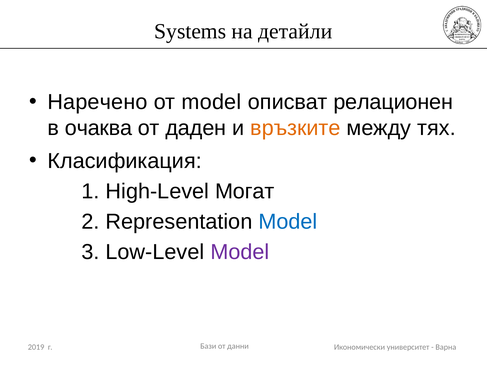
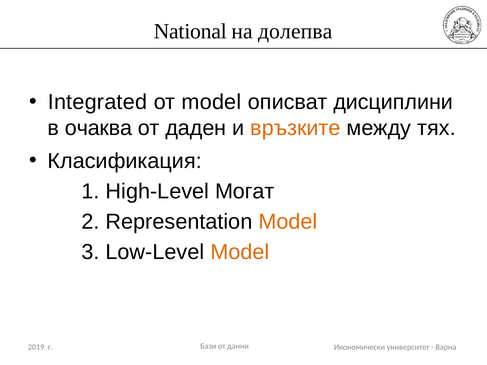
Systems: Systems -> National
детайли: детайли -> долепва
Наречено: Наречено -> Integrated
релационен: релационен -> дисциплини
Model at (288, 222) colour: blue -> orange
Model at (240, 252) colour: purple -> orange
